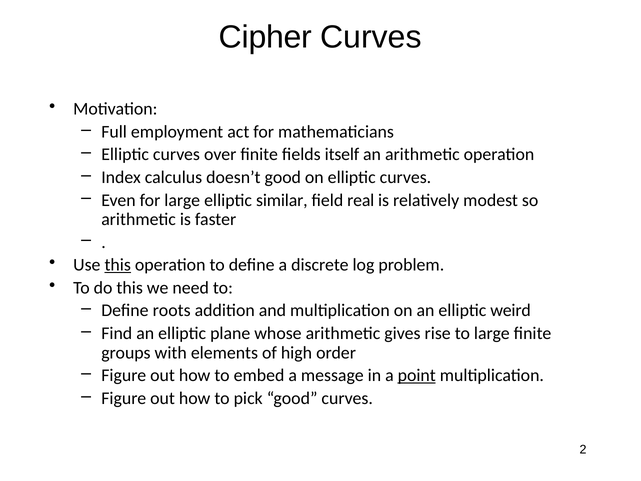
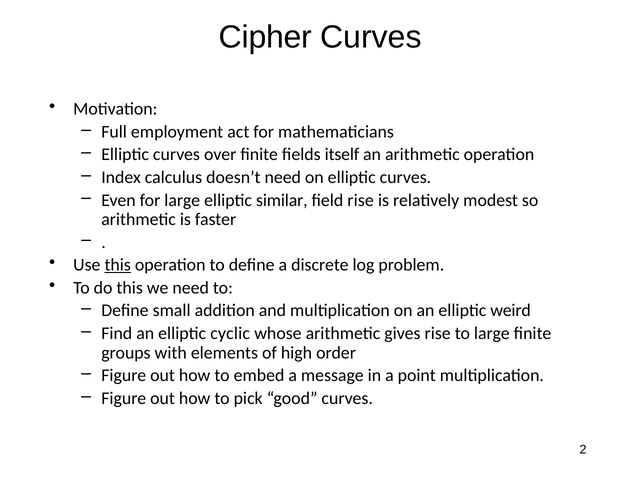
doesn’t good: good -> need
field real: real -> rise
roots: roots -> small
plane: plane -> cyclic
point underline: present -> none
